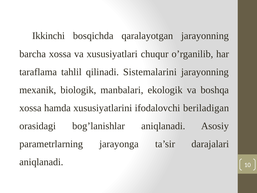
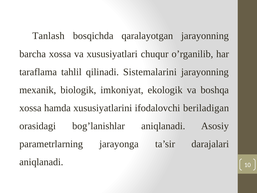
Ikkinchi: Ikkinchi -> Tanlash
manbalari: manbalari -> imkoniyat
